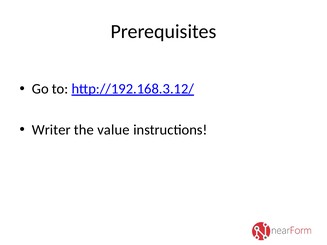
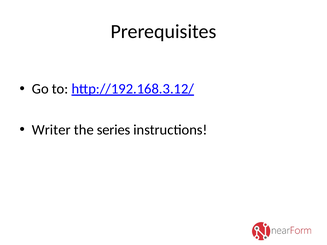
value: value -> series
